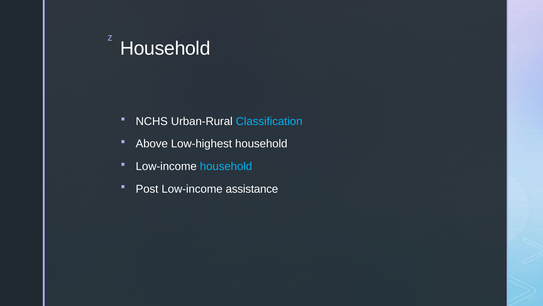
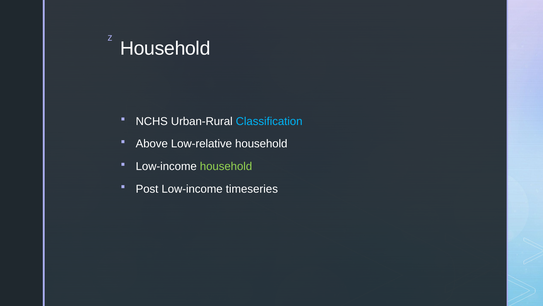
Low-highest: Low-highest -> Low-relative
household at (226, 166) colour: light blue -> light green
assistance: assistance -> timeseries
